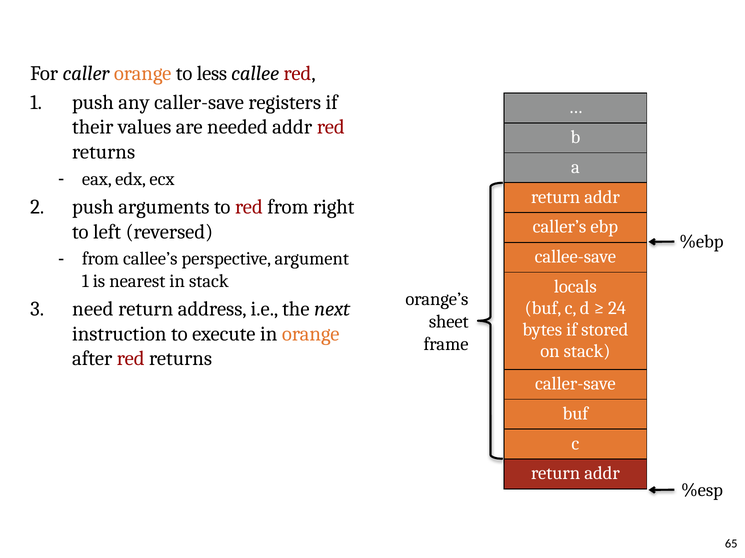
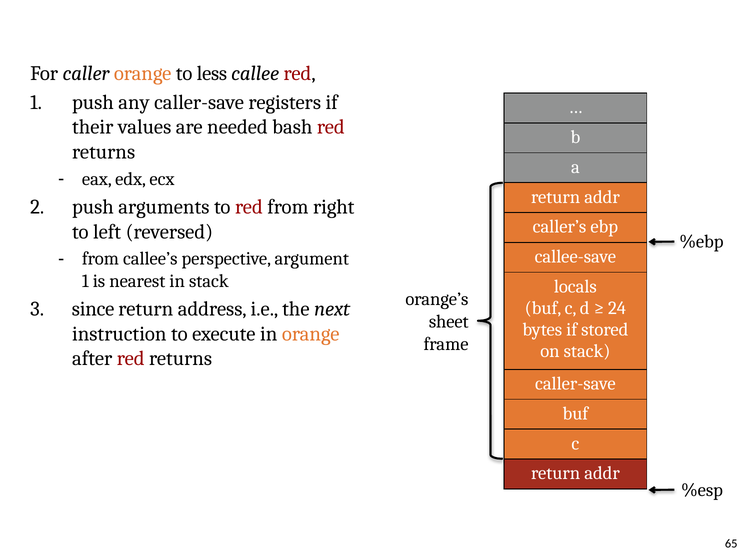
needed addr: addr -> bash
need: need -> since
